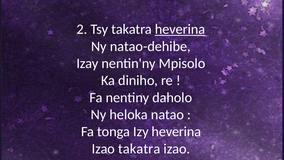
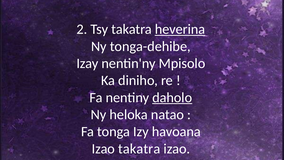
natao-dehibe: natao-dehibe -> tonga-dehibe
daholo underline: none -> present
Izy heverina: heverina -> havoana
